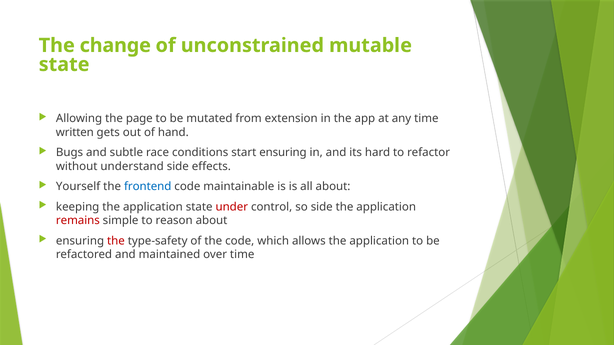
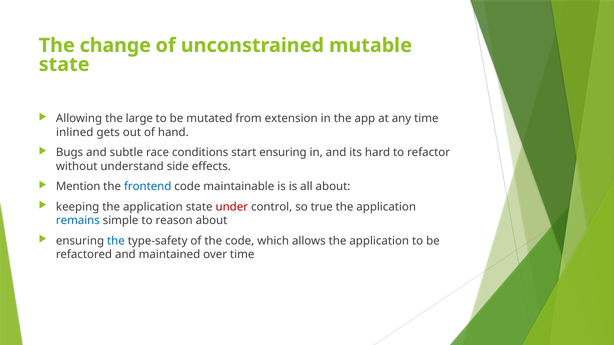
page: page -> large
written: written -> inlined
Yourself: Yourself -> Mention
so side: side -> true
remains colour: red -> blue
the at (116, 241) colour: red -> blue
